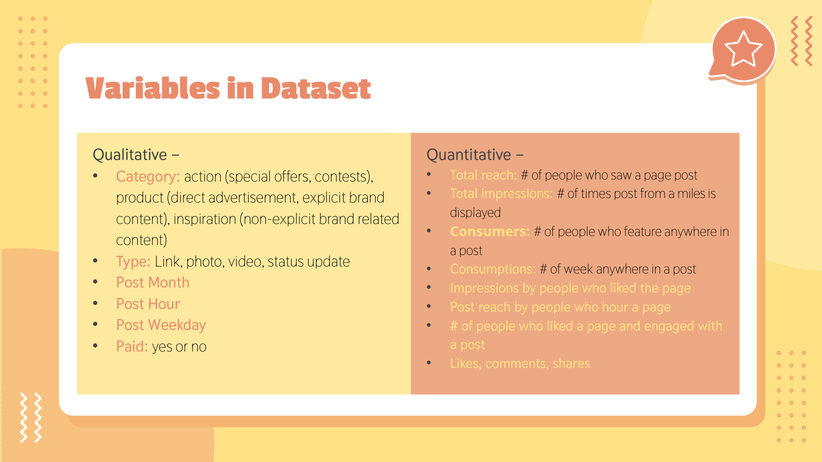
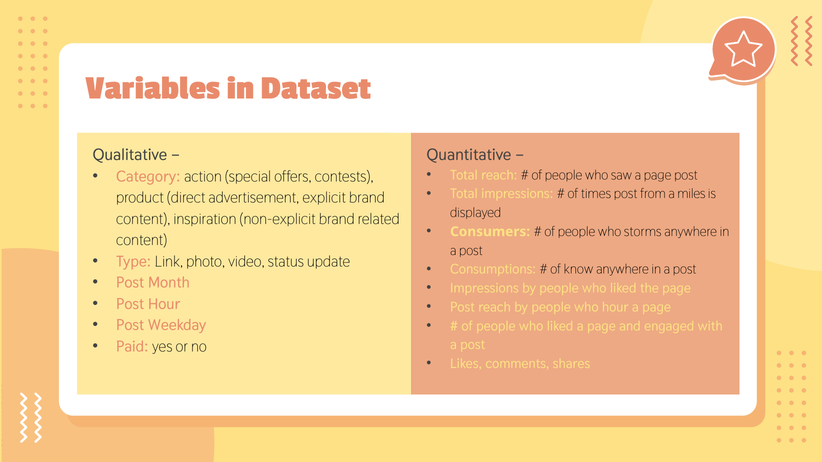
feature: feature -> storms
week: week -> know
